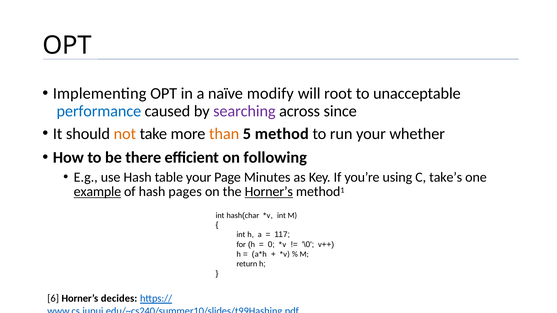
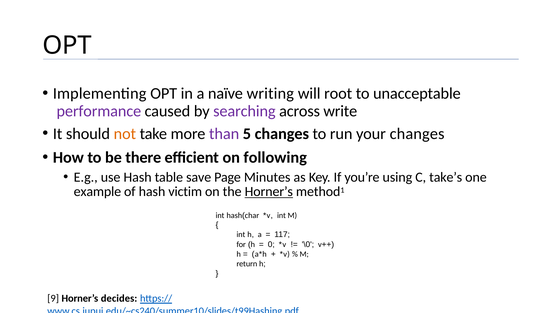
modify: modify -> writing
performance colour: blue -> purple
since: since -> write
than colour: orange -> purple
5 method: method -> changes
your whether: whether -> changes
table your: your -> save
example underline: present -> none
pages: pages -> victim
6: 6 -> 9
